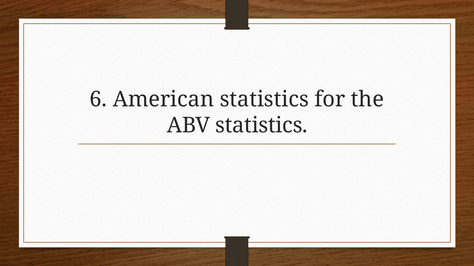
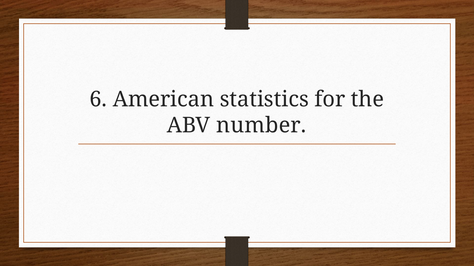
ABV statistics: statistics -> number
